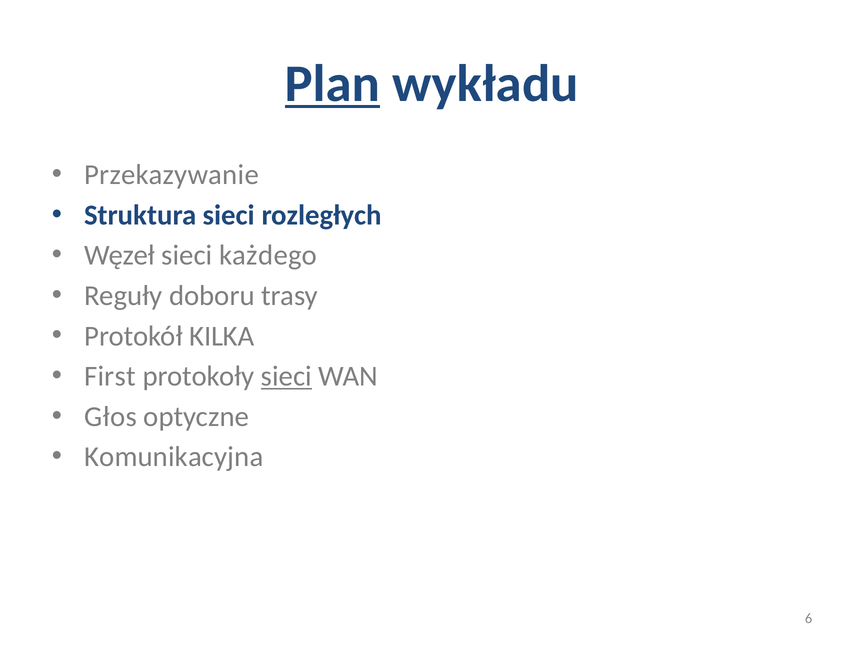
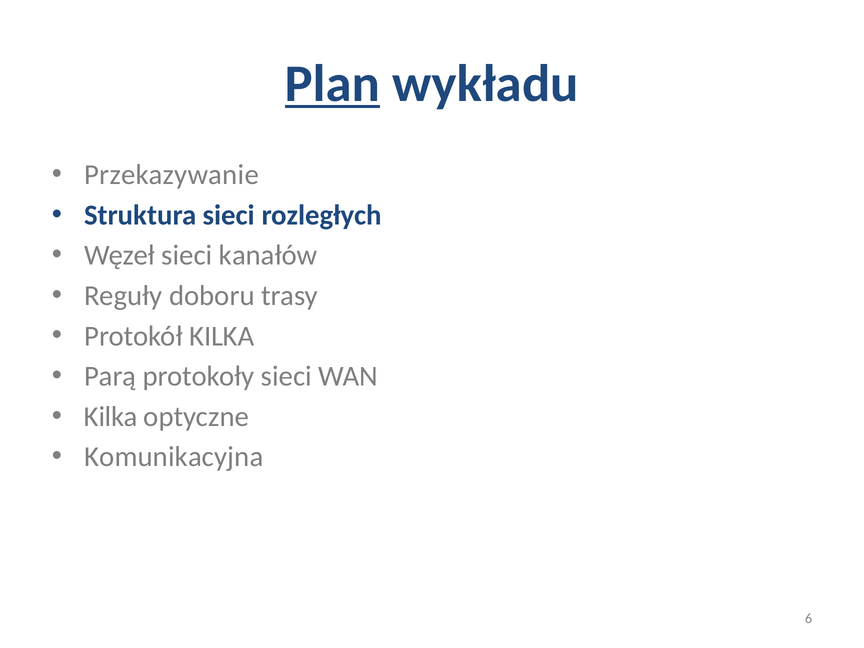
każdego: każdego -> kanałów
First: First -> Parą
sieci at (286, 376) underline: present -> none
Głos at (111, 417): Głos -> Kilka
